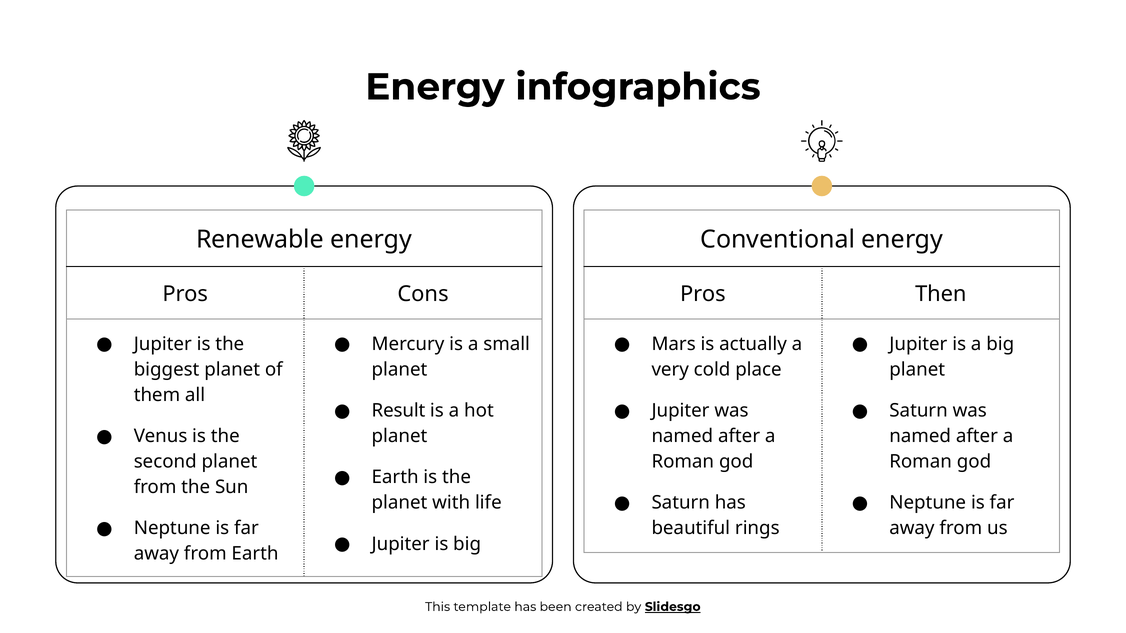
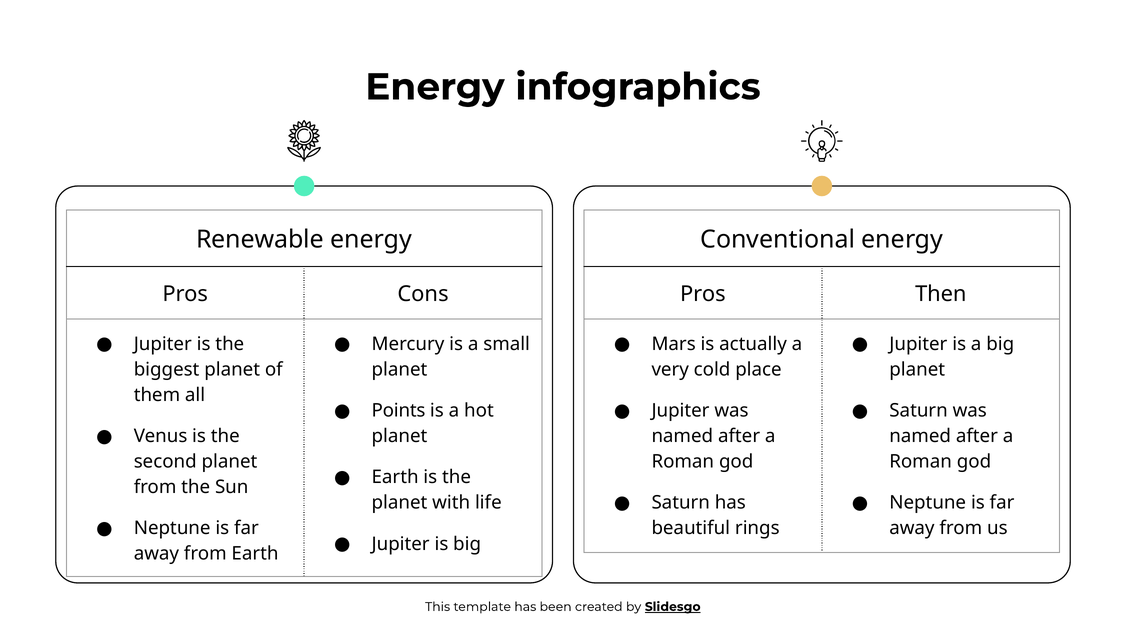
Result: Result -> Points
